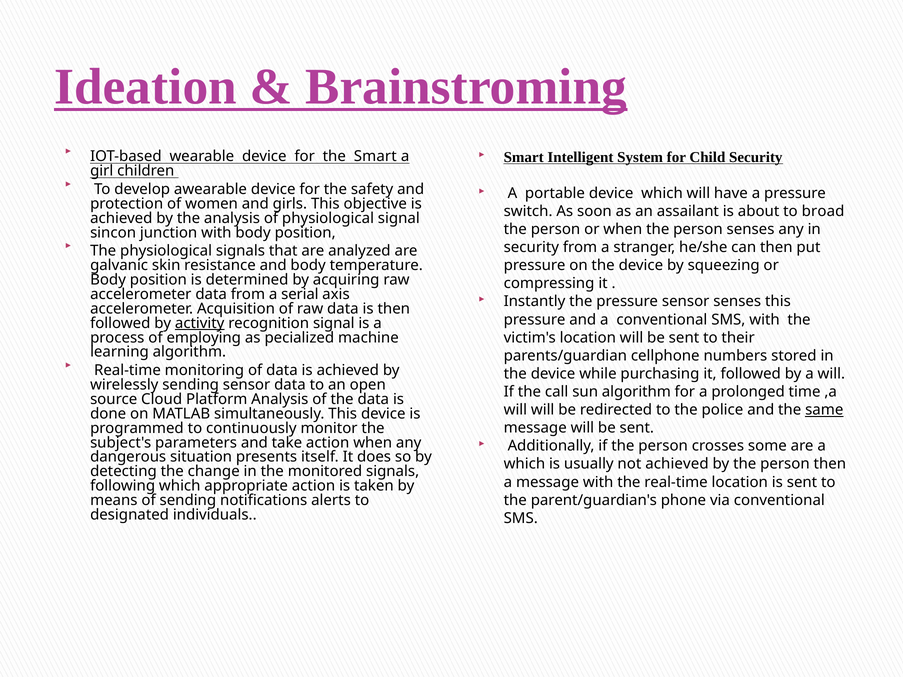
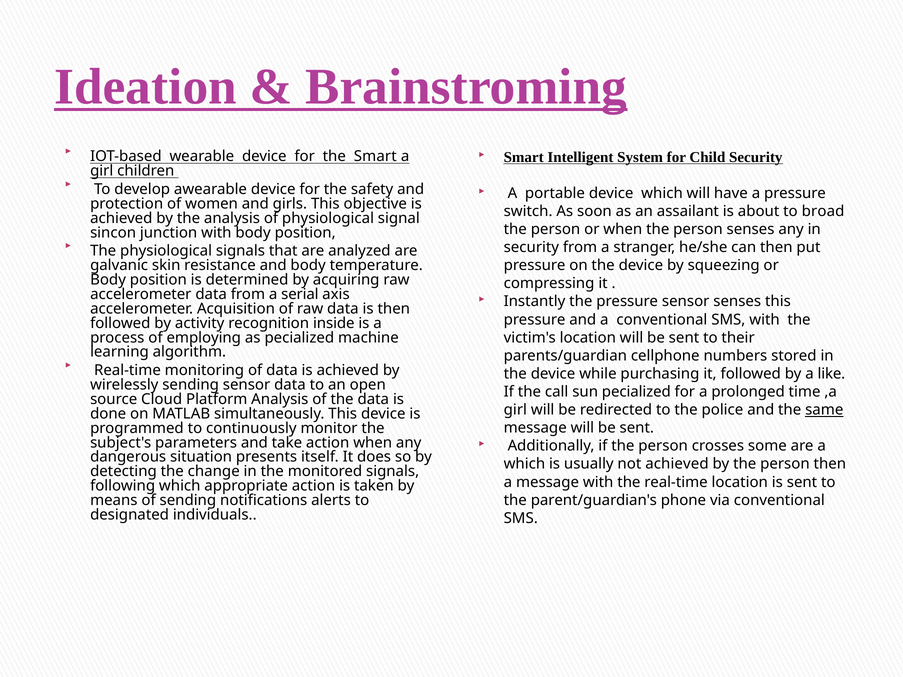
activity underline: present -> none
recognition signal: signal -> inside
a will: will -> like
sun algorithm: algorithm -> pecialized
will at (515, 410): will -> girl
